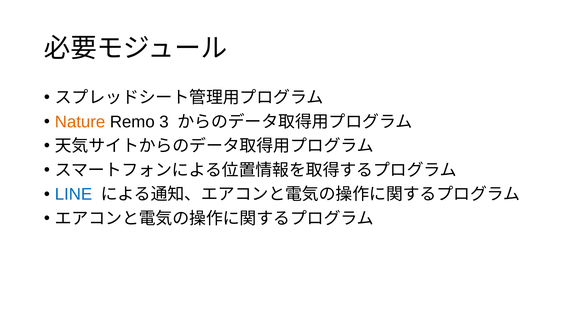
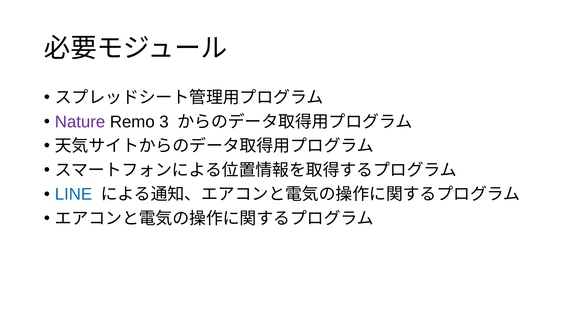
Nature colour: orange -> purple
